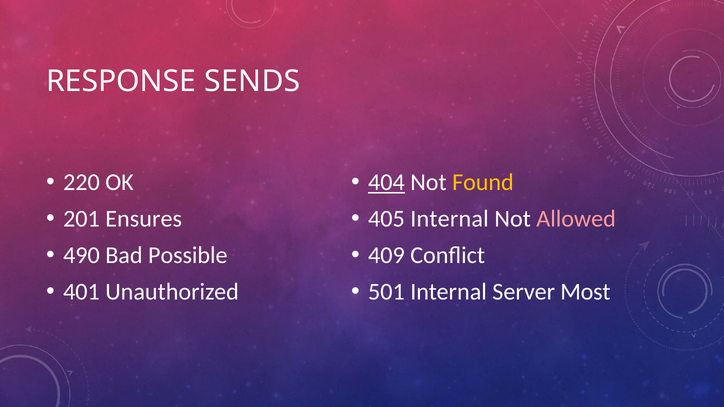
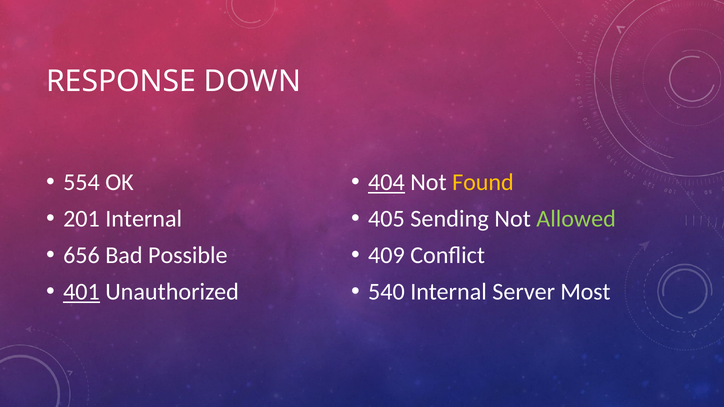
SENDS: SENDS -> DOWN
220: 220 -> 554
201 Ensures: Ensures -> Internal
405 Internal: Internal -> Sending
Allowed colour: pink -> light green
490: 490 -> 656
401 underline: none -> present
501: 501 -> 540
